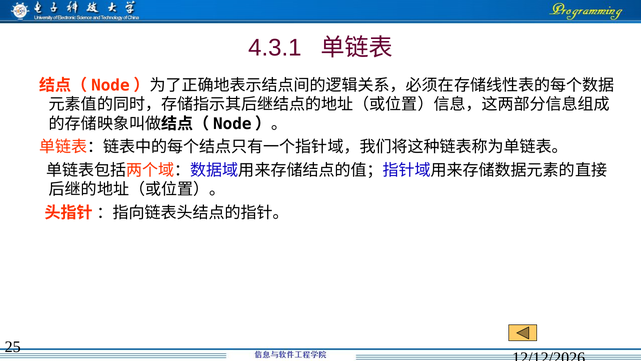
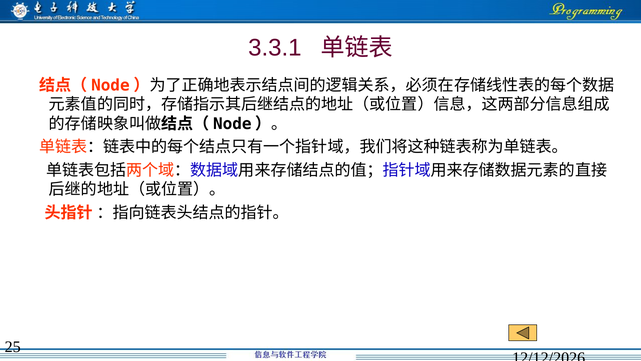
4.3.1: 4.3.1 -> 3.3.1
